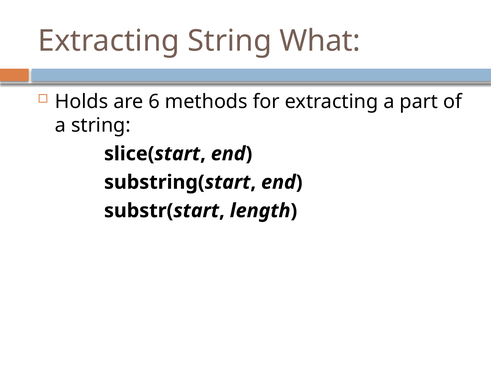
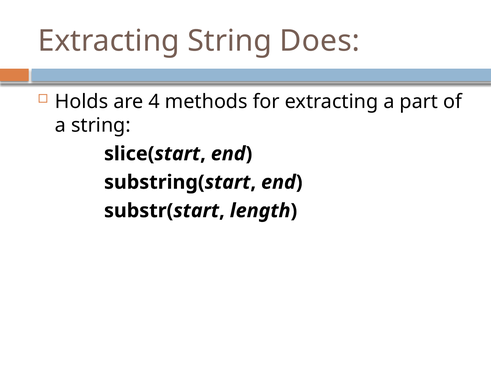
What: What -> Does
6: 6 -> 4
